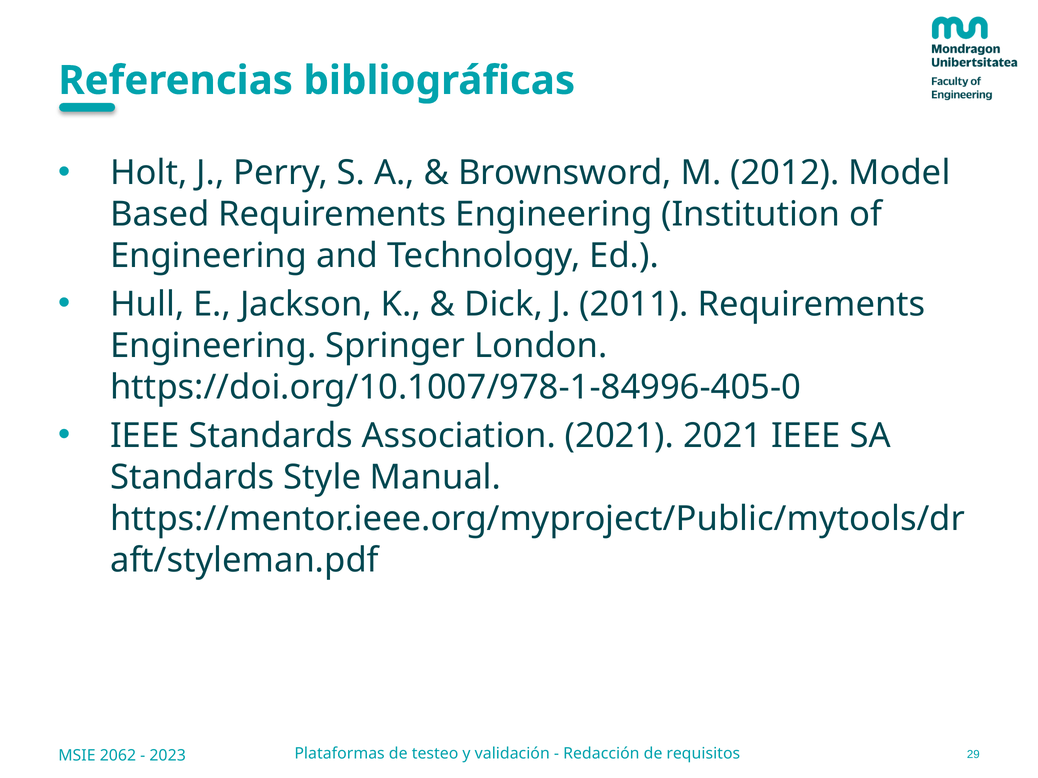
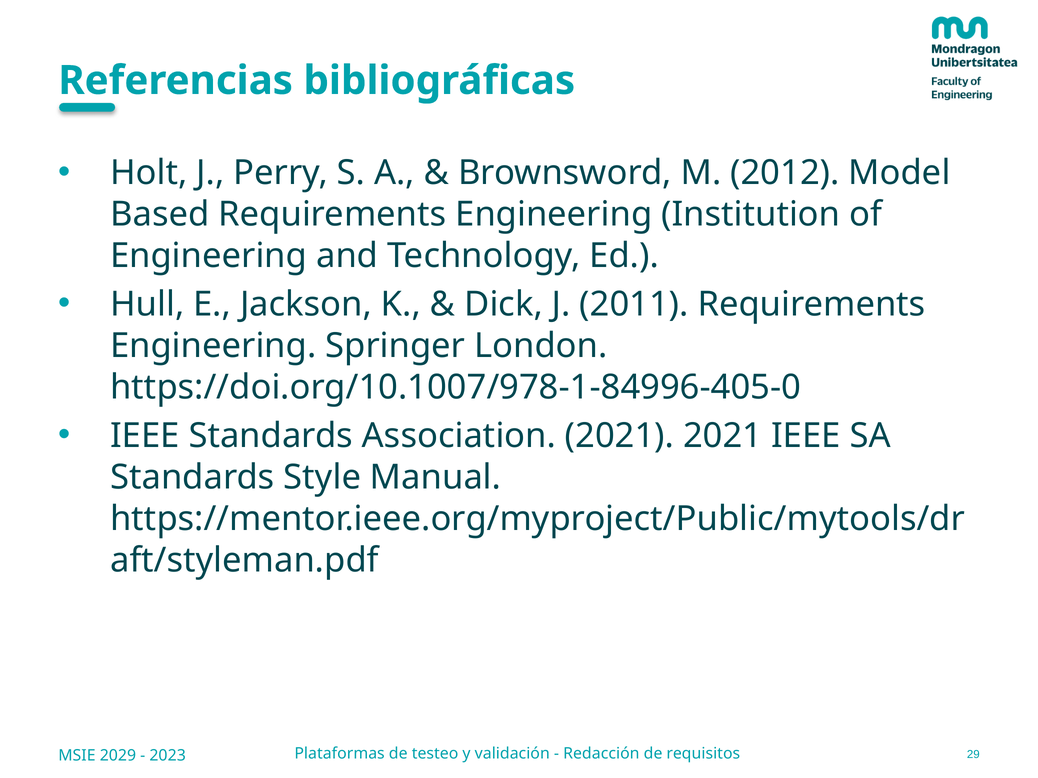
2062: 2062 -> 2029
